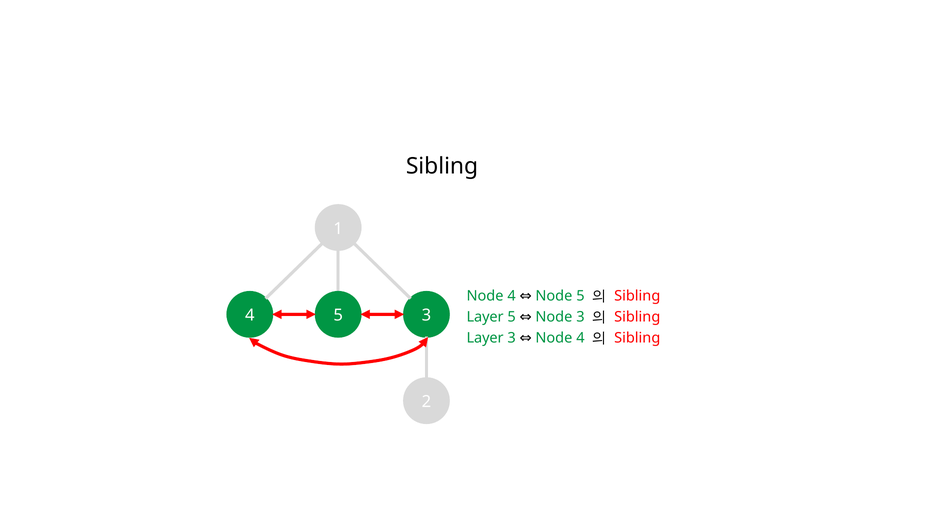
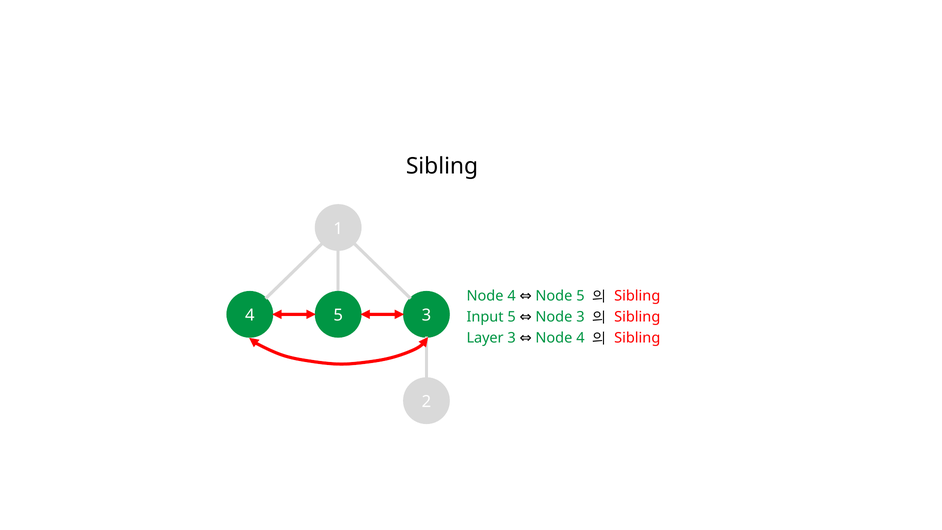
Layer at (485, 317): Layer -> Input
